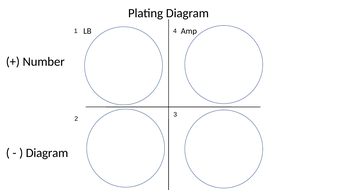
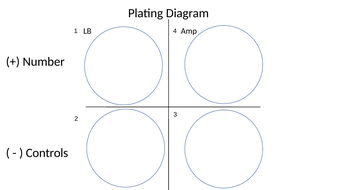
Diagram at (47, 153): Diagram -> Controls
